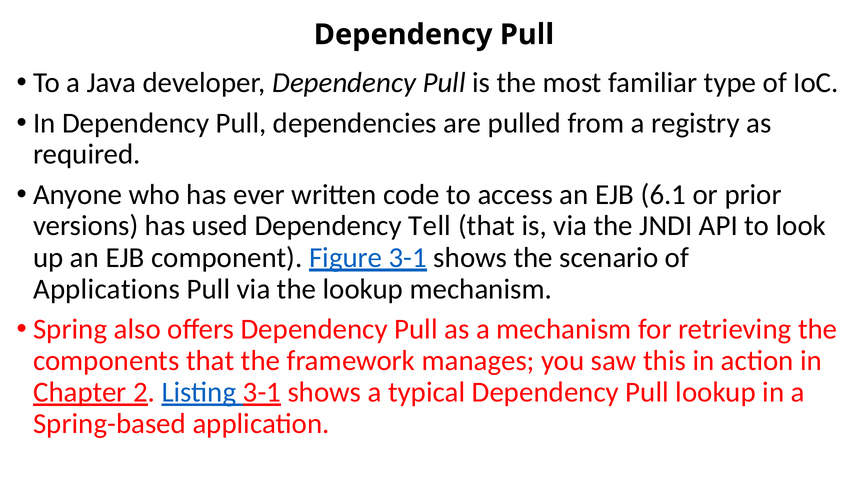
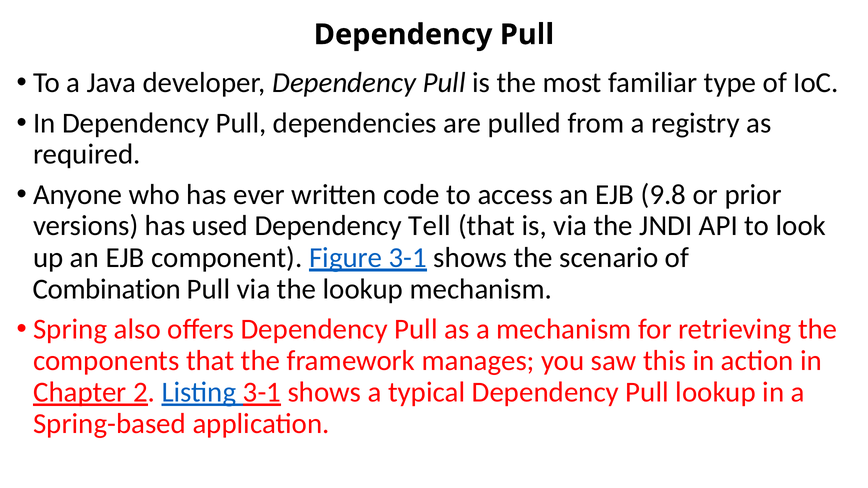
6.1: 6.1 -> 9.8
Applications: Applications -> Combination
